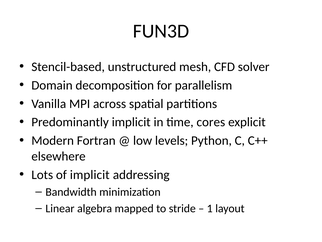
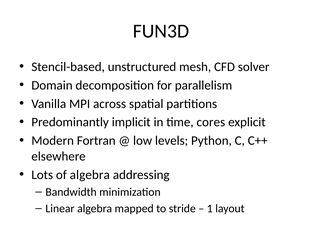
of implicit: implicit -> algebra
